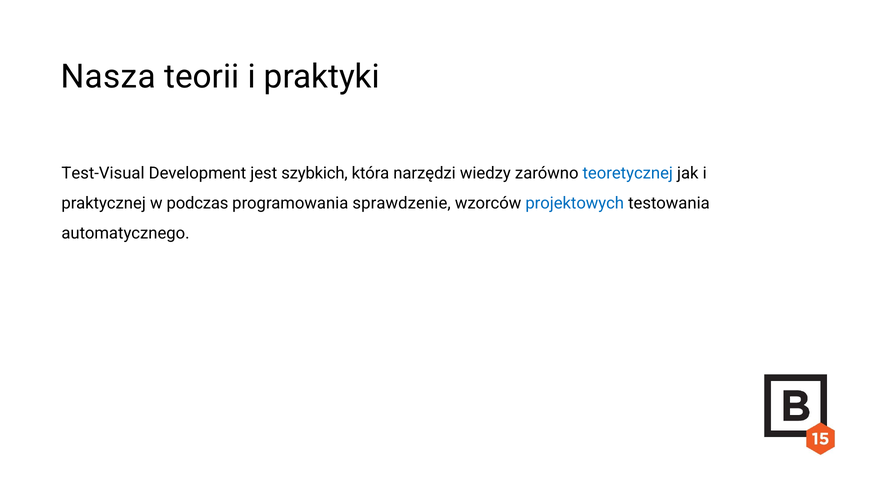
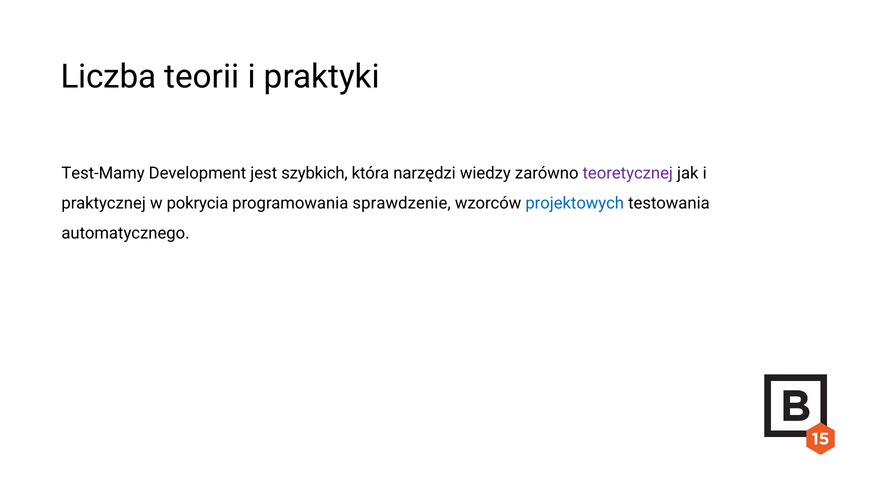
Nasza: Nasza -> Liczba
Test-Visual: Test-Visual -> Test-Mamy
teoretycznej colour: blue -> purple
podczas: podczas -> pokrycia
